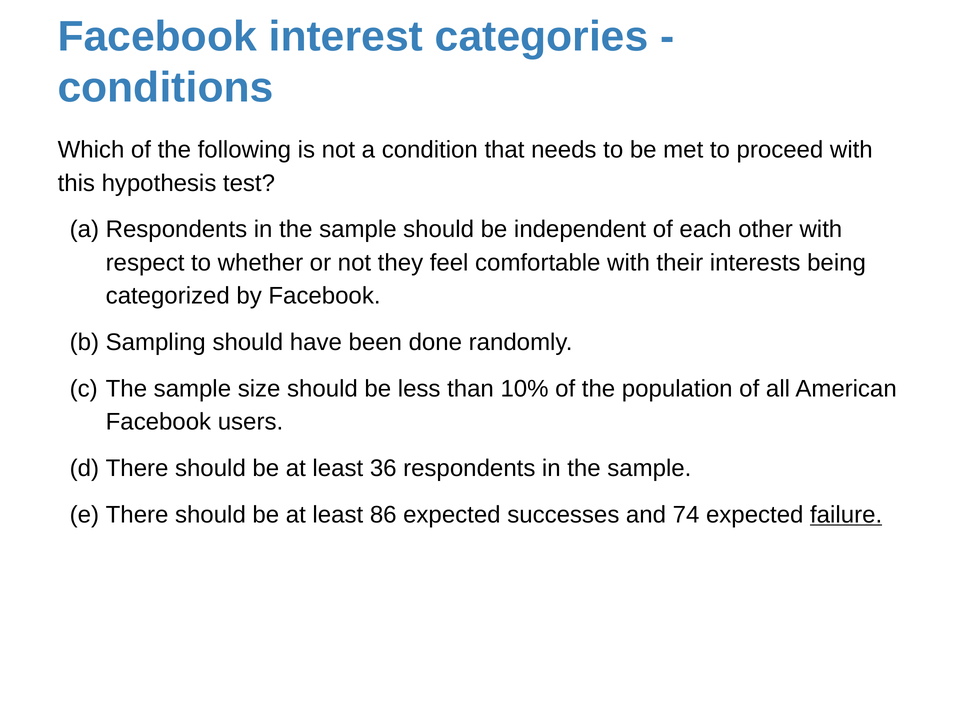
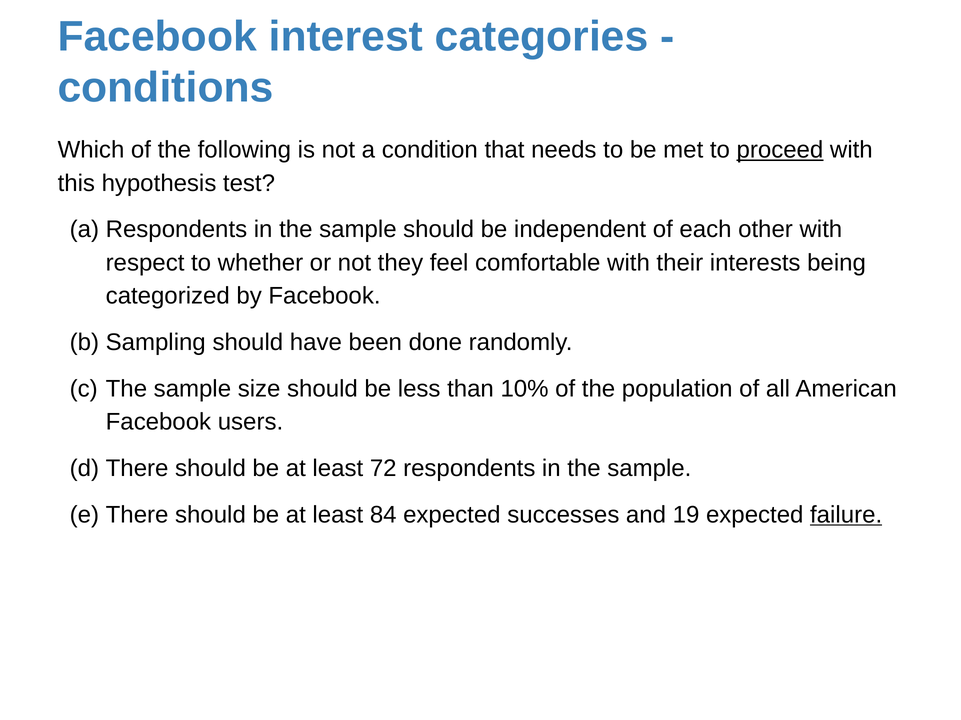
proceed underline: none -> present
36: 36 -> 72
86: 86 -> 84
74: 74 -> 19
